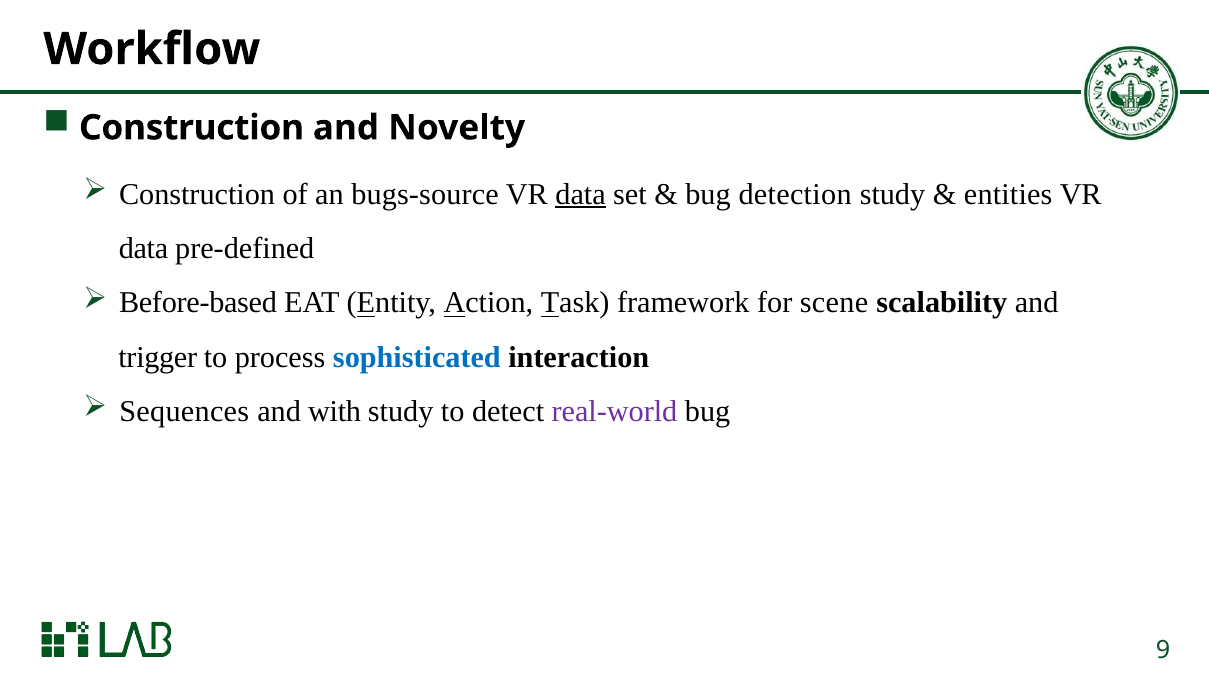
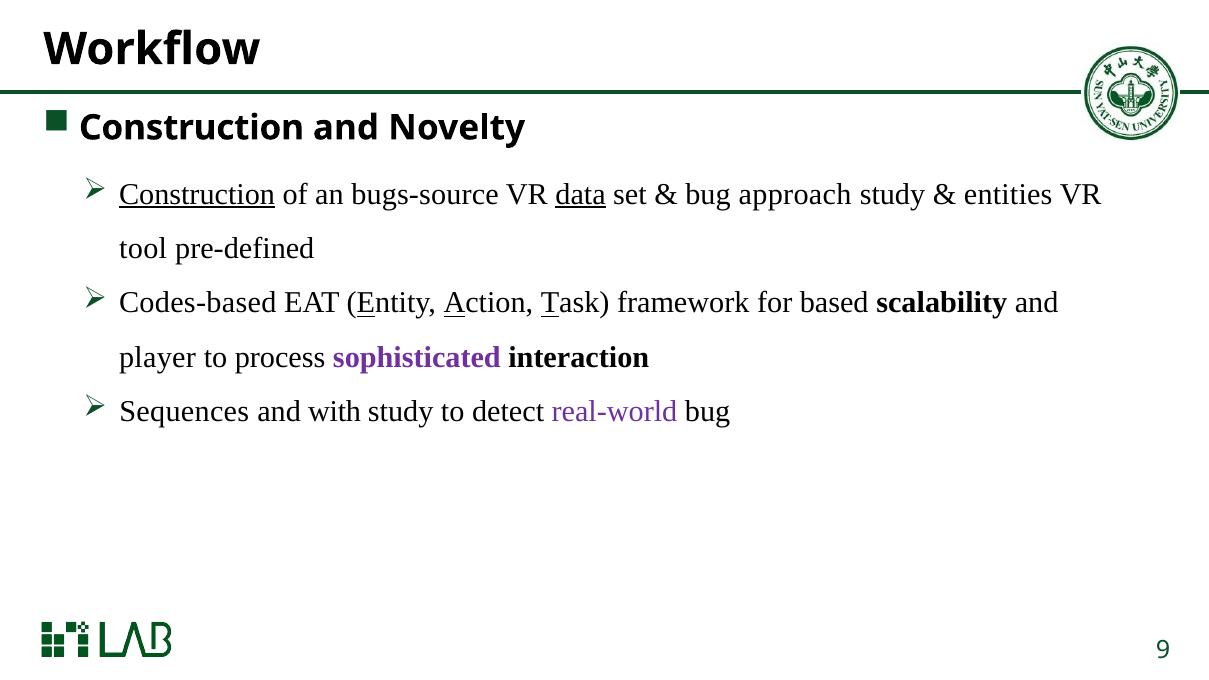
Construction at (197, 194) underline: none -> present
detection: detection -> approach
data at (143, 249): data -> tool
Before-based: Before-based -> Codes-based
scene: scene -> based
trigger: trigger -> player
sophisticated colour: blue -> purple
